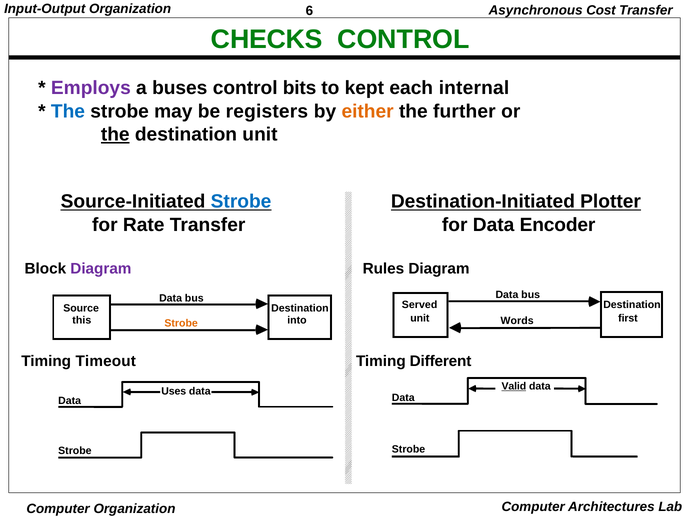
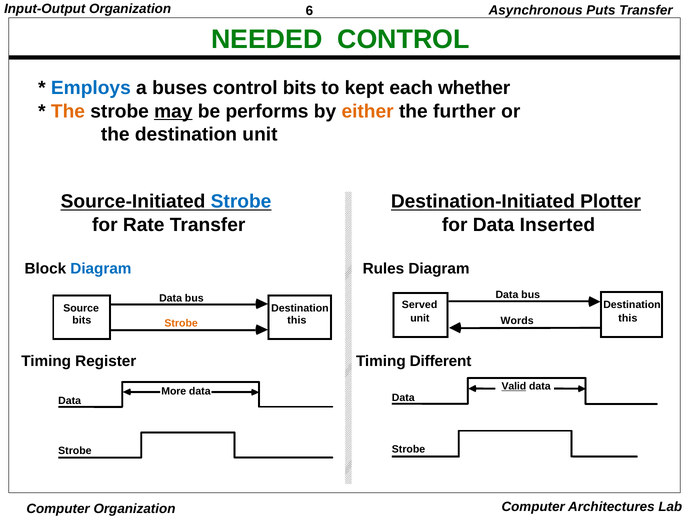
Cost: Cost -> Puts
CHECKS: CHECKS -> NEEDED
Employs colour: purple -> blue
internal: internal -> whether
The at (68, 111) colour: blue -> orange
may underline: none -> present
registers: registers -> performs
the at (115, 134) underline: present -> none
Encoder: Encoder -> Inserted
Diagram at (101, 269) colour: purple -> blue
first at (628, 318): first -> this
this at (82, 320): this -> bits
into at (297, 320): into -> this
Timeout: Timeout -> Register
Uses: Uses -> More
